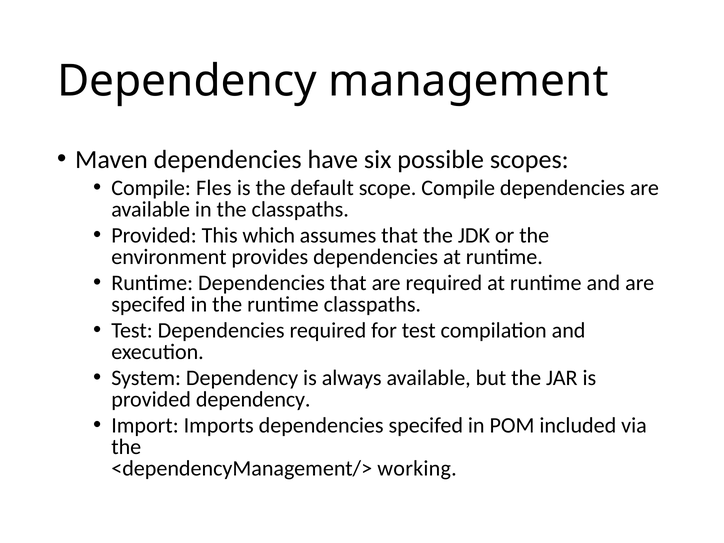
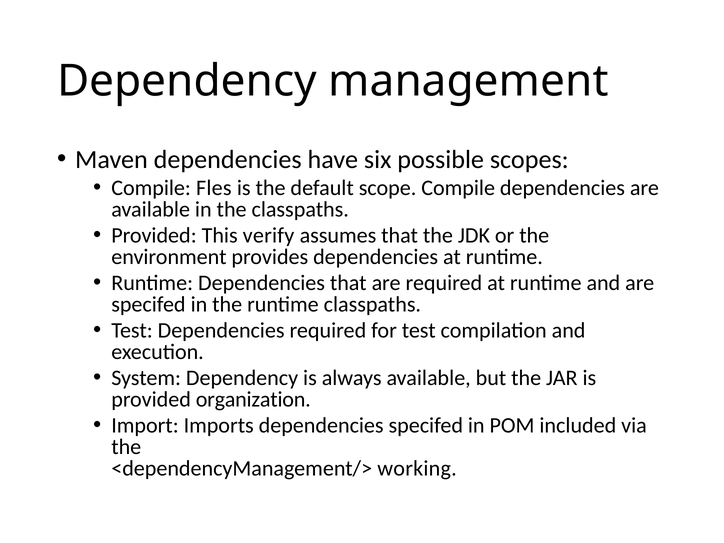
which: which -> verify
provided dependency: dependency -> organization
